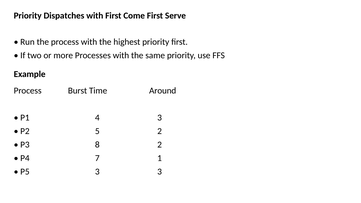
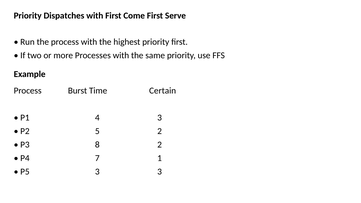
Around: Around -> Certain
